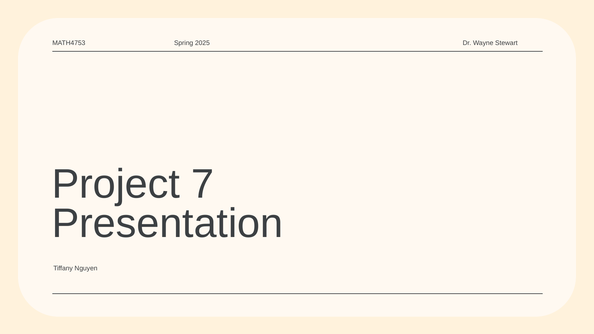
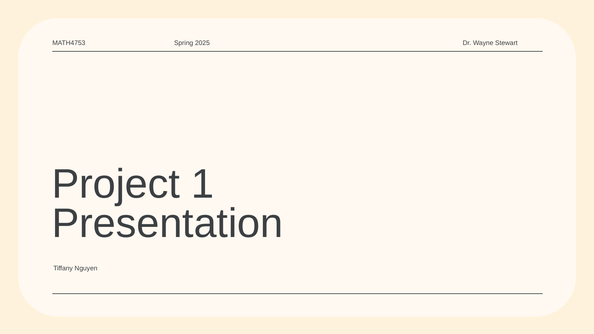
7: 7 -> 1
